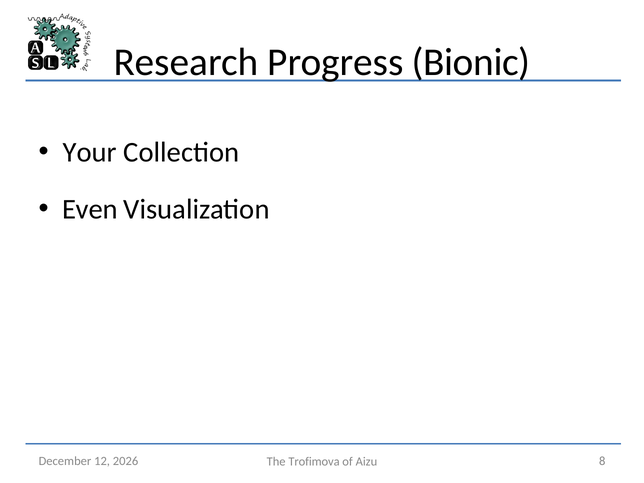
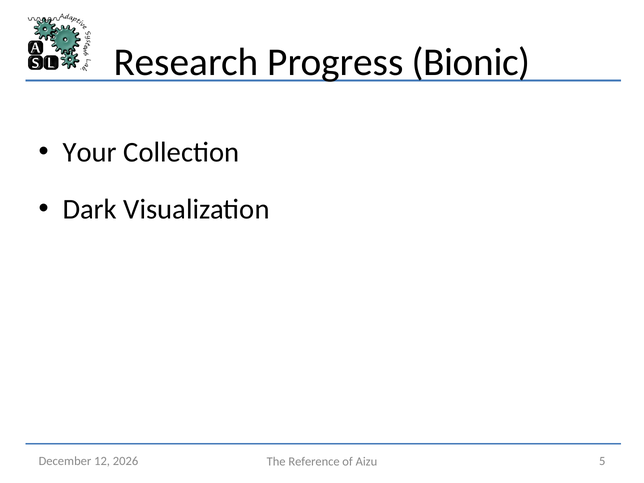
Even: Even -> Dark
Trofimova: Trofimova -> Reference
8: 8 -> 5
